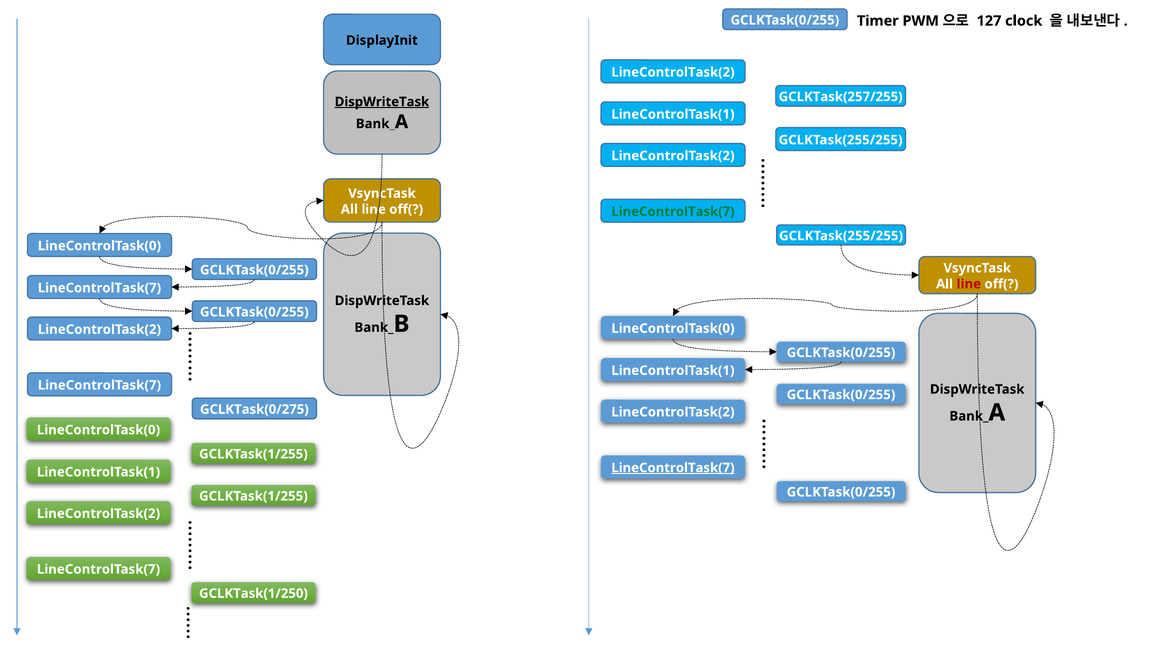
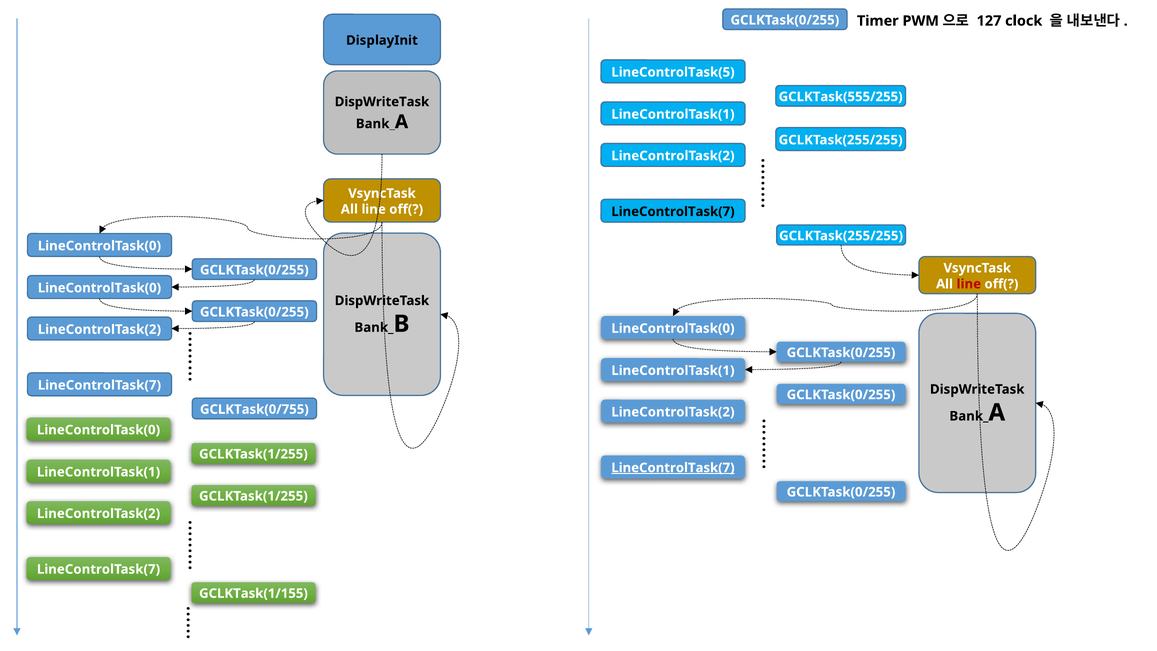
LineControlTask(2 at (673, 72): LineControlTask(2 -> LineControlTask(5
GCLKTask(257/255: GCLKTask(257/255 -> GCLKTask(555/255
DispWriteTask at (382, 102) underline: present -> none
LineControlTask(7 at (673, 212) colour: green -> black
LineControlTask(7 at (99, 288): LineControlTask(7 -> LineControlTask(0
GCLKTask(0/275: GCLKTask(0/275 -> GCLKTask(0/755
GCLKTask(1/250: GCLKTask(1/250 -> GCLKTask(1/155
